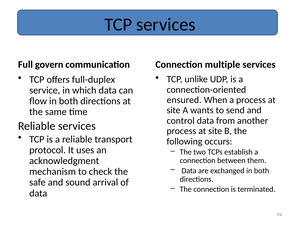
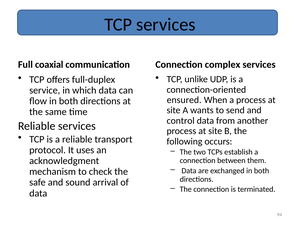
govern: govern -> coaxial
multiple: multiple -> complex
